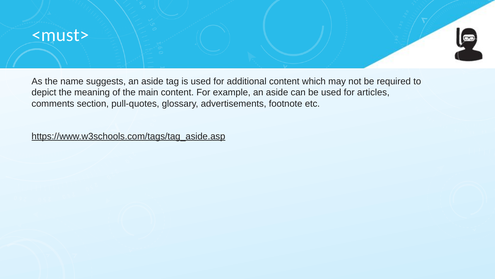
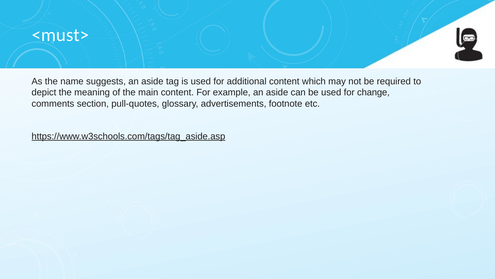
articles: articles -> change
